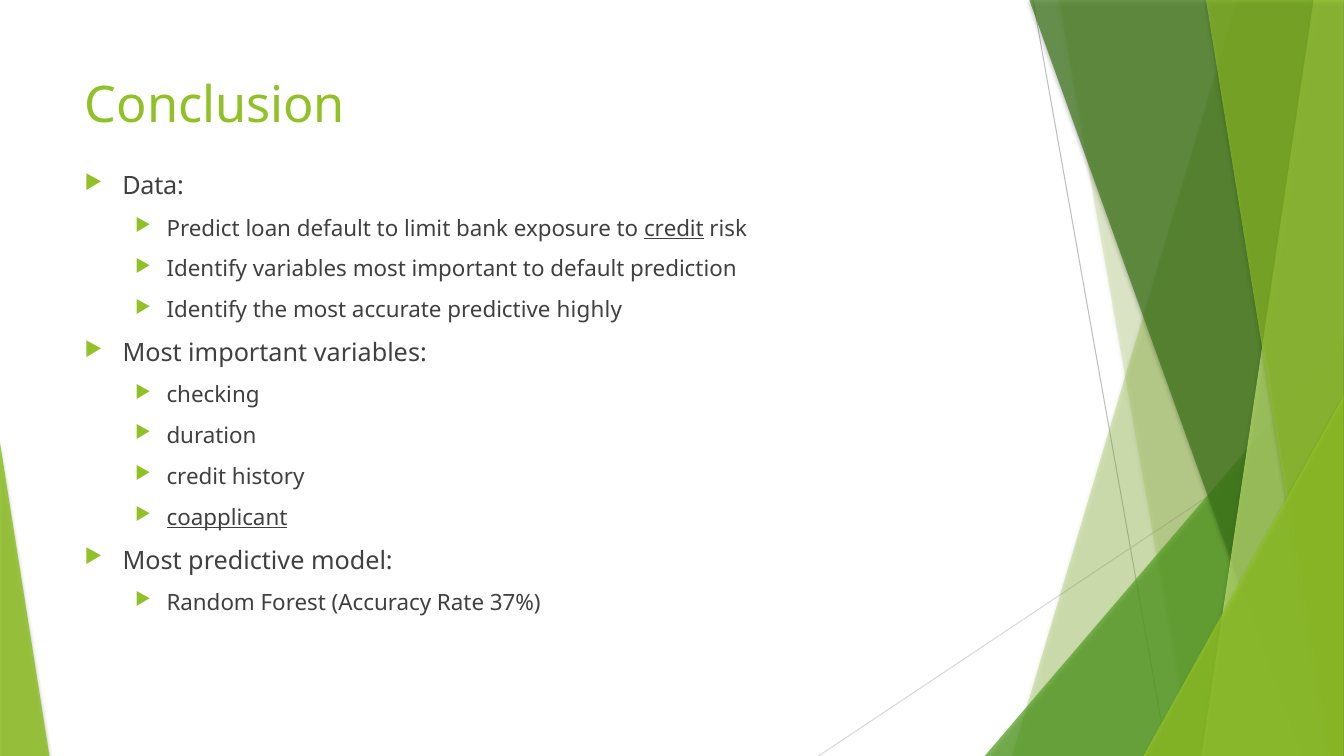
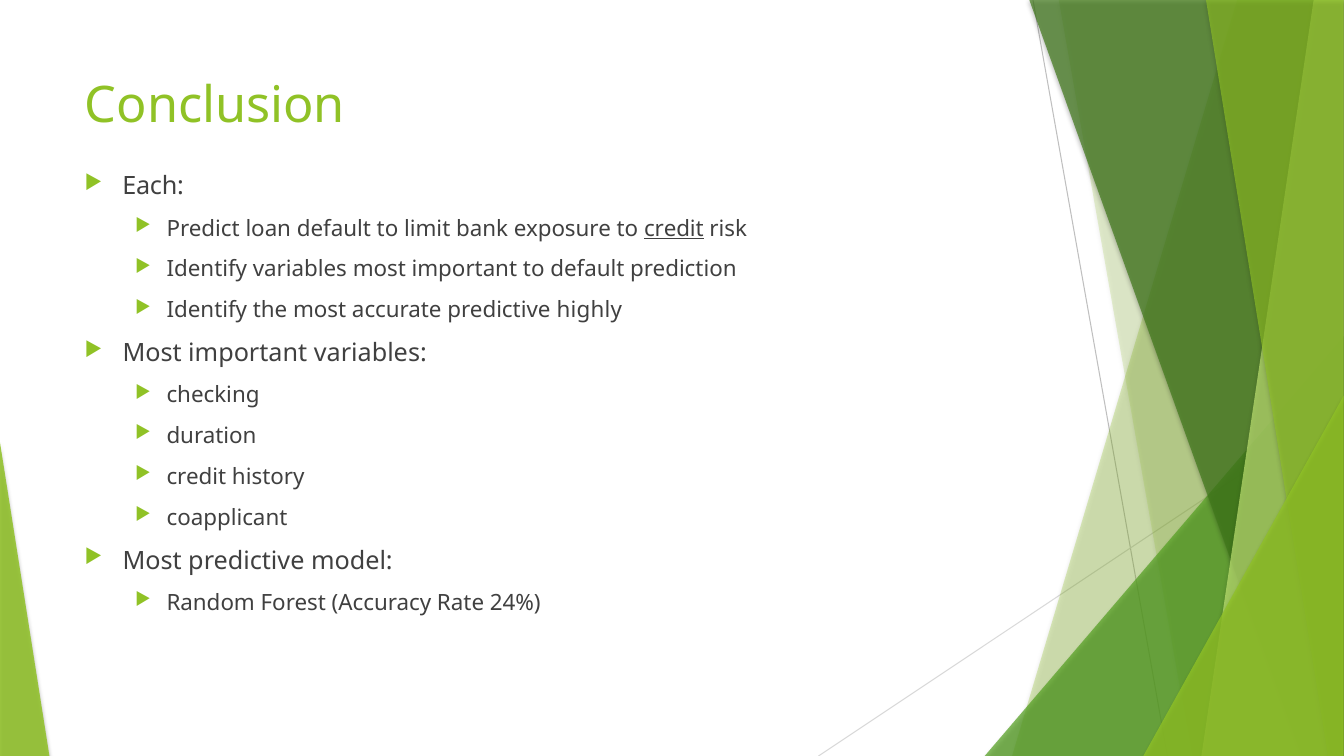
Data: Data -> Each
coapplicant underline: present -> none
37%: 37% -> 24%
